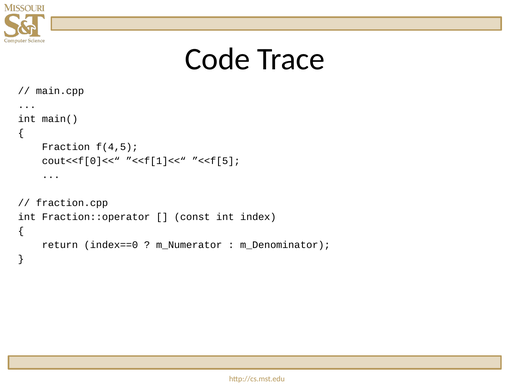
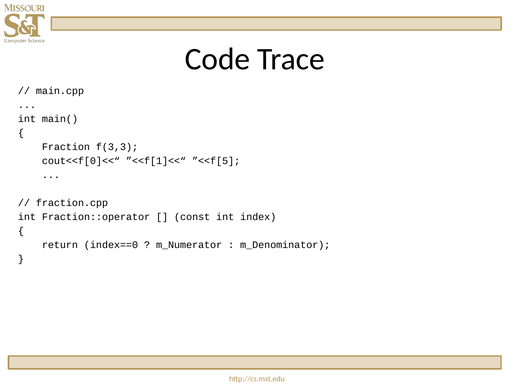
f(4,5: f(4,5 -> f(3,3
